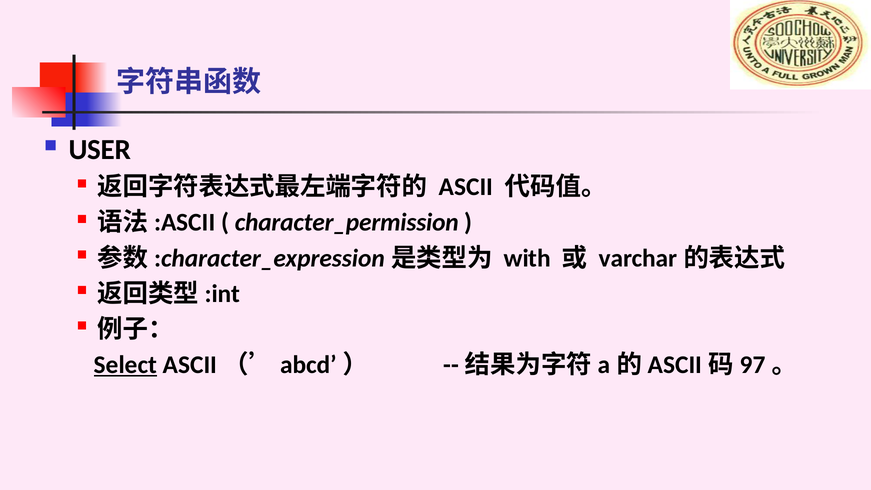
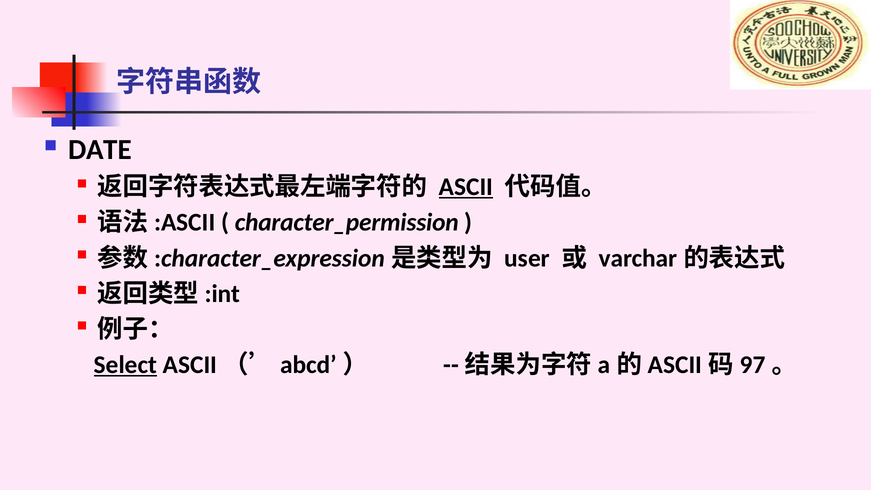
USER: USER -> DATE
ASCII underline: none -> present
with: with -> user
